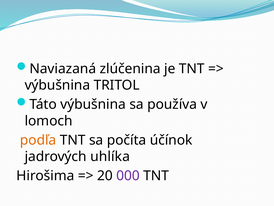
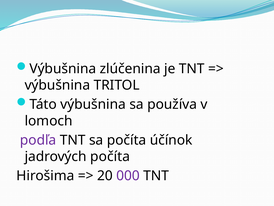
Naviazaná at (63, 69): Naviazaná -> Výbušnina
podľa colour: orange -> purple
jadrových uhlíka: uhlíka -> počíta
